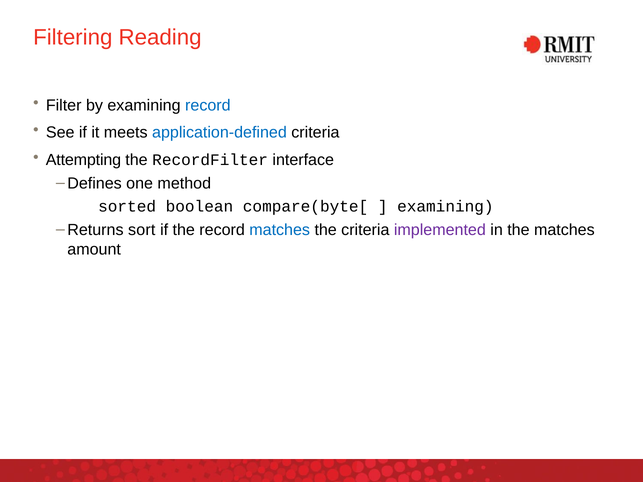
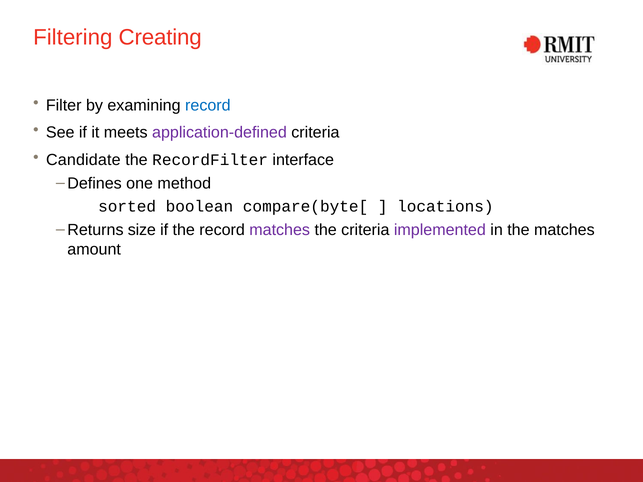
Reading: Reading -> Creating
application-defined colour: blue -> purple
Attempting: Attempting -> Candidate
examining at (445, 207): examining -> locations
sort: sort -> size
matches at (280, 230) colour: blue -> purple
